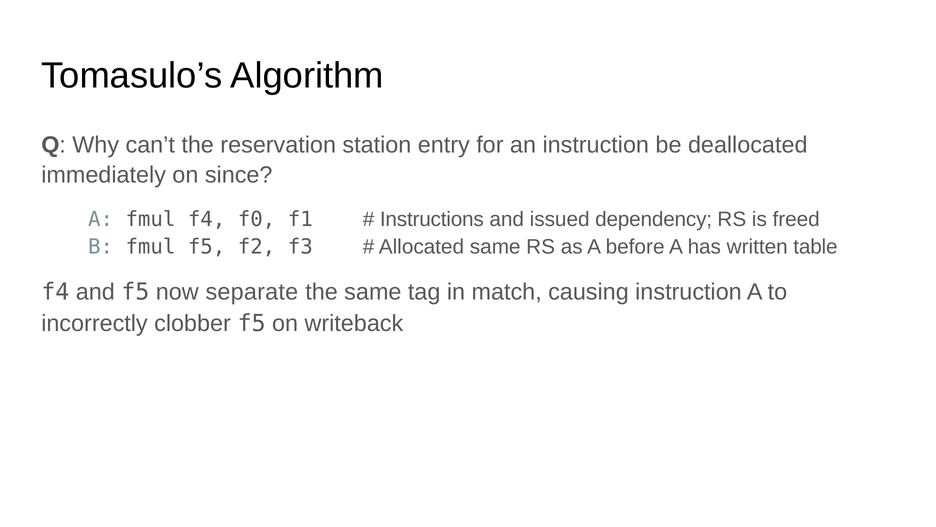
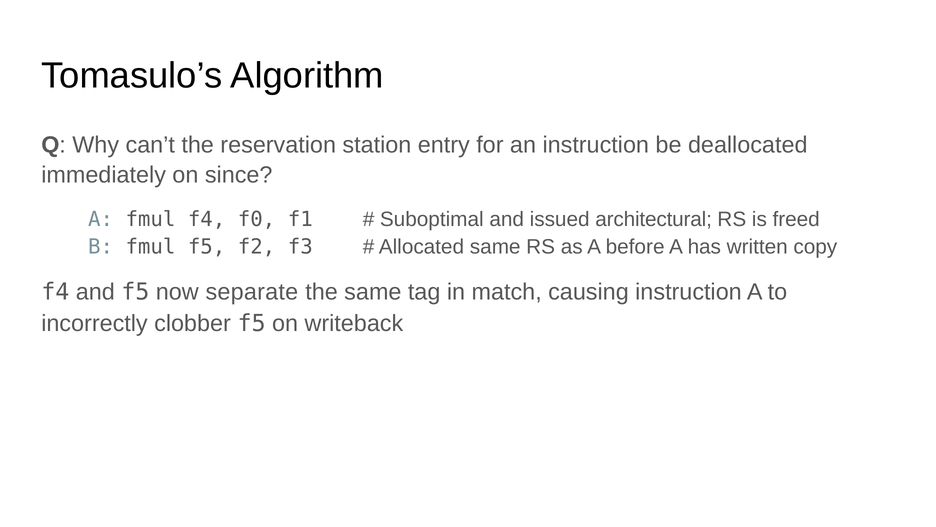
Instructions: Instructions -> Suboptimal
dependency: dependency -> architectural
table: table -> copy
